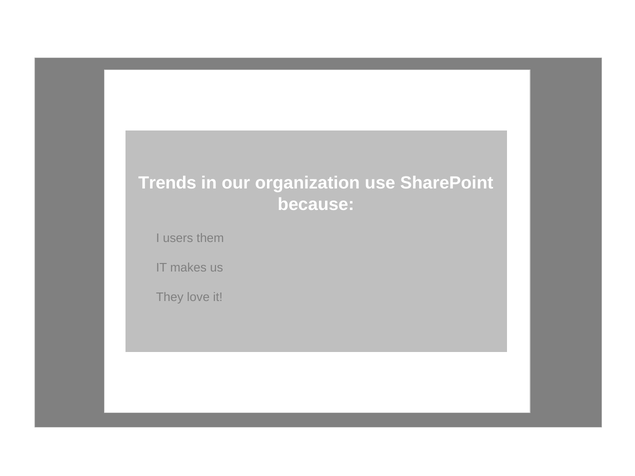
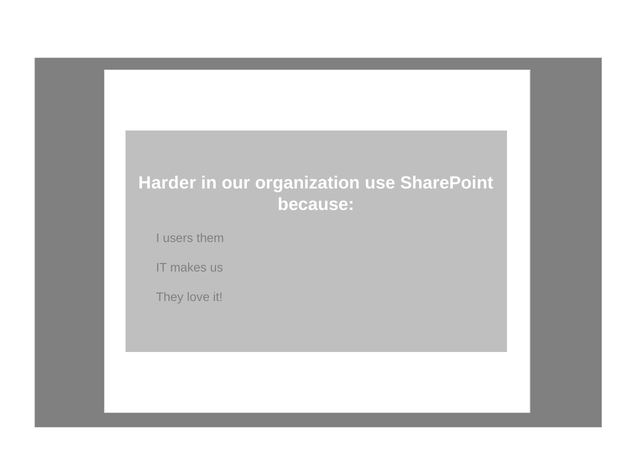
Trends: Trends -> Harder
